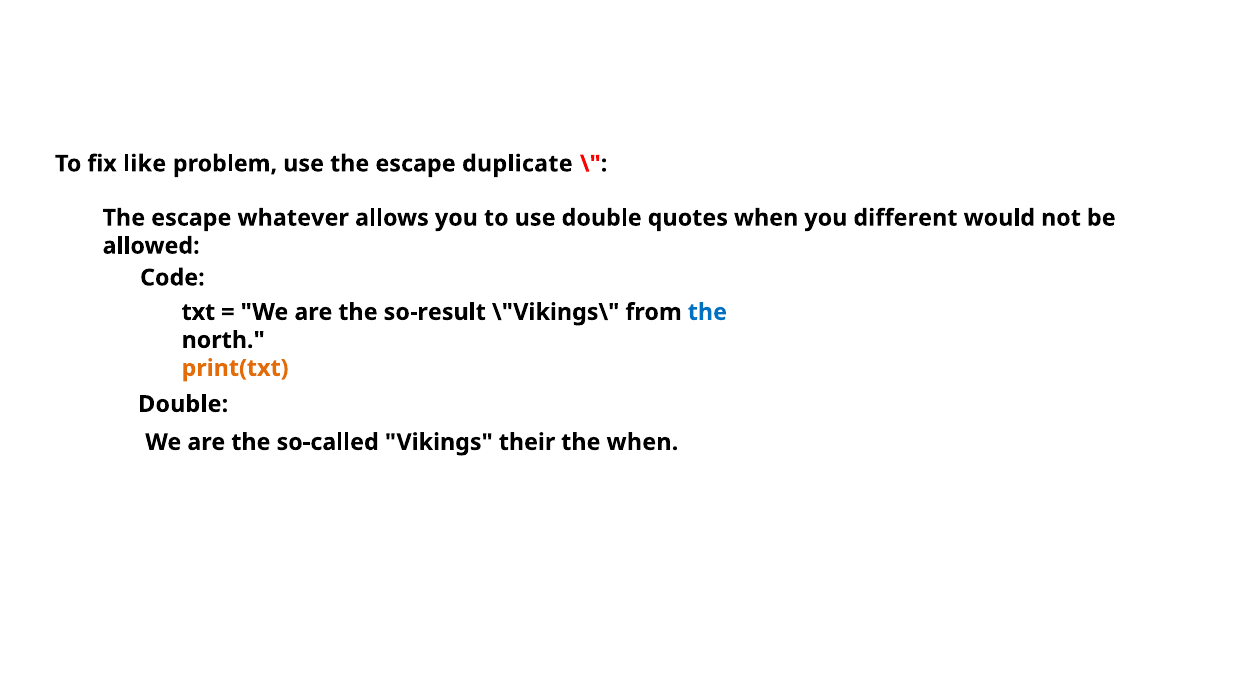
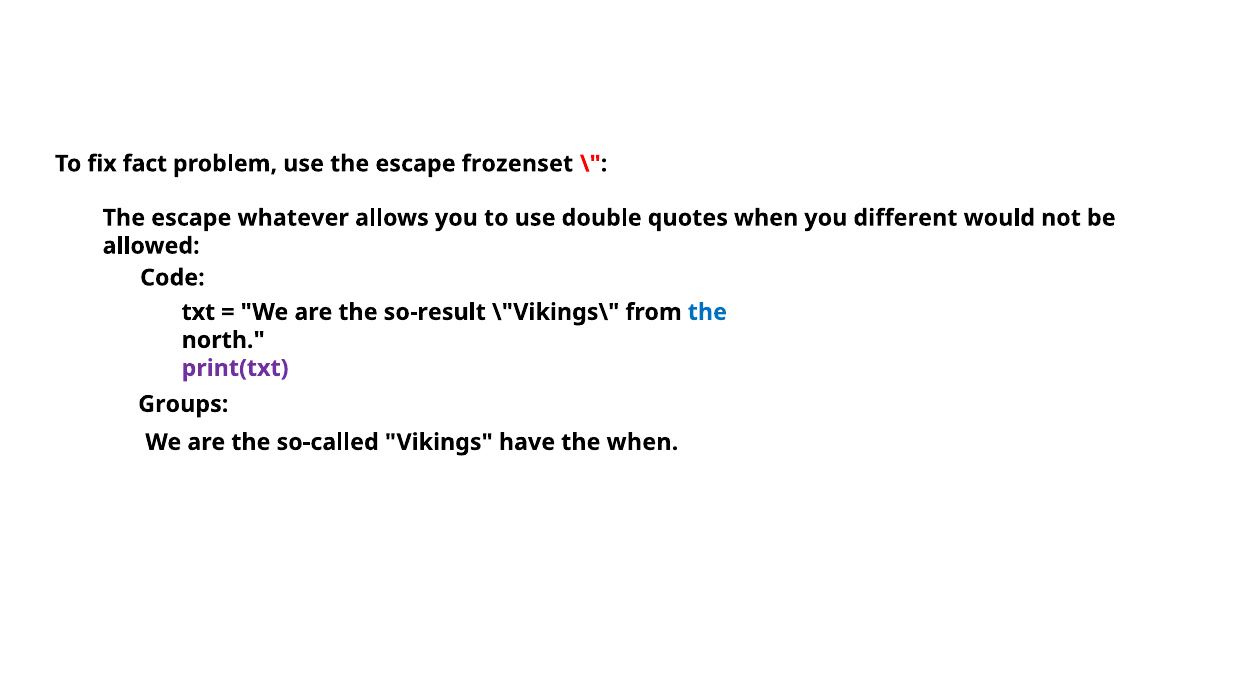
like: like -> fact
duplicate: duplicate -> frozenset
print(txt colour: orange -> purple
Double at (183, 404): Double -> Groups
their: their -> have
